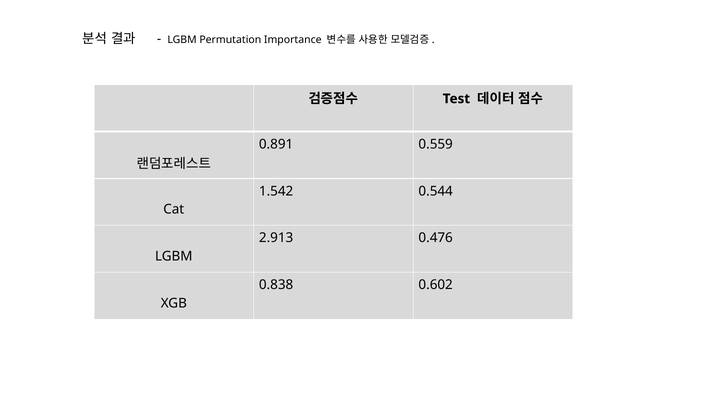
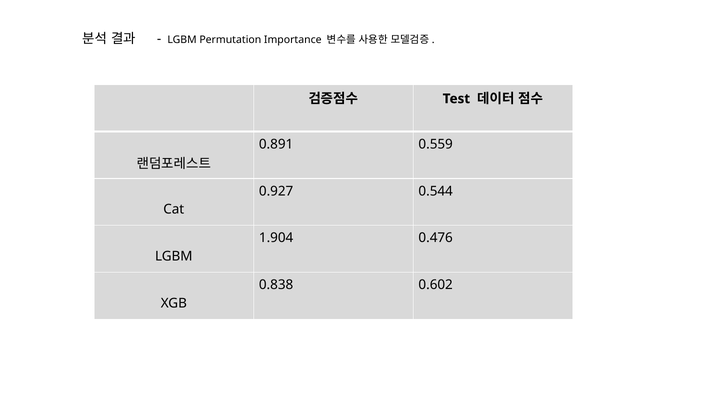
1.542: 1.542 -> 0.927
2.913: 2.913 -> 1.904
